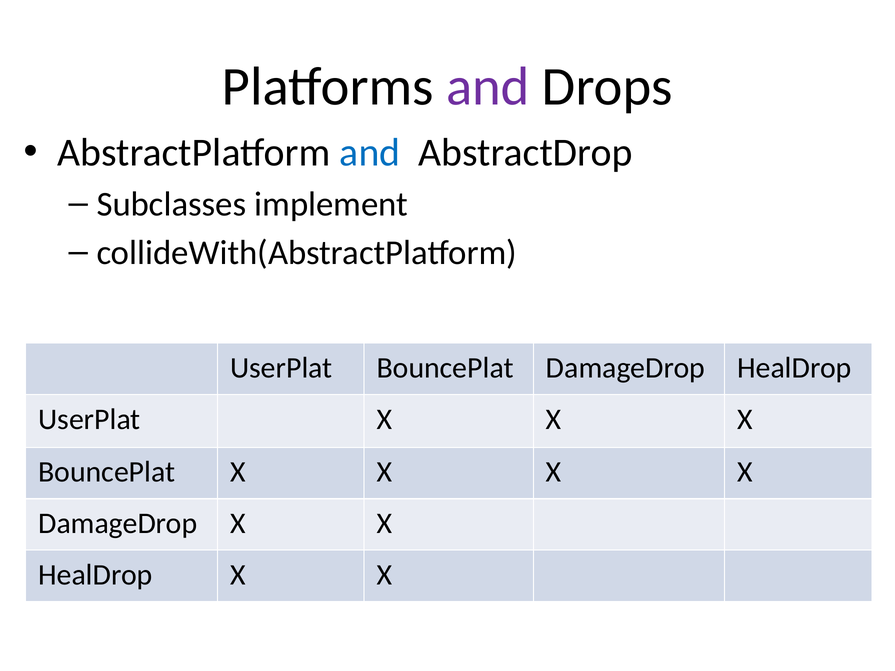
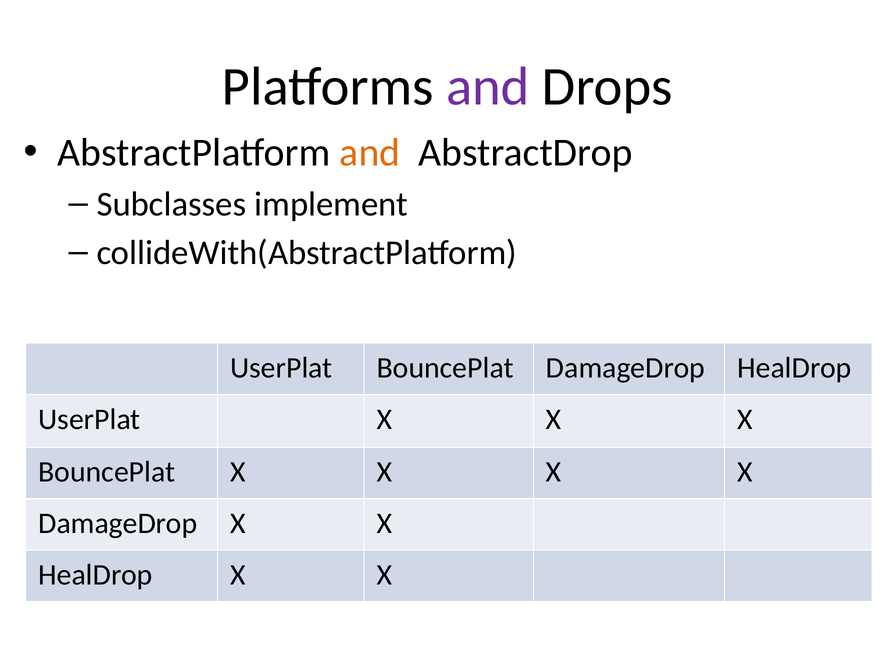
and at (370, 153) colour: blue -> orange
